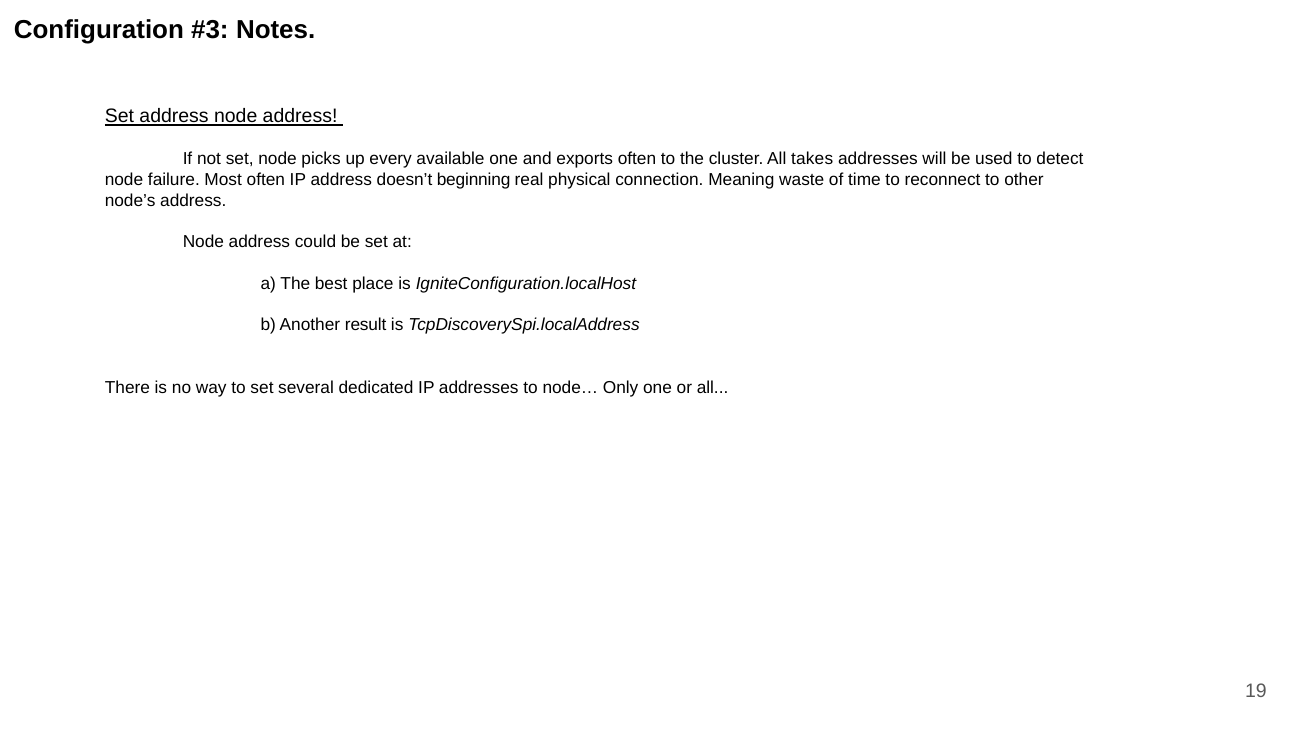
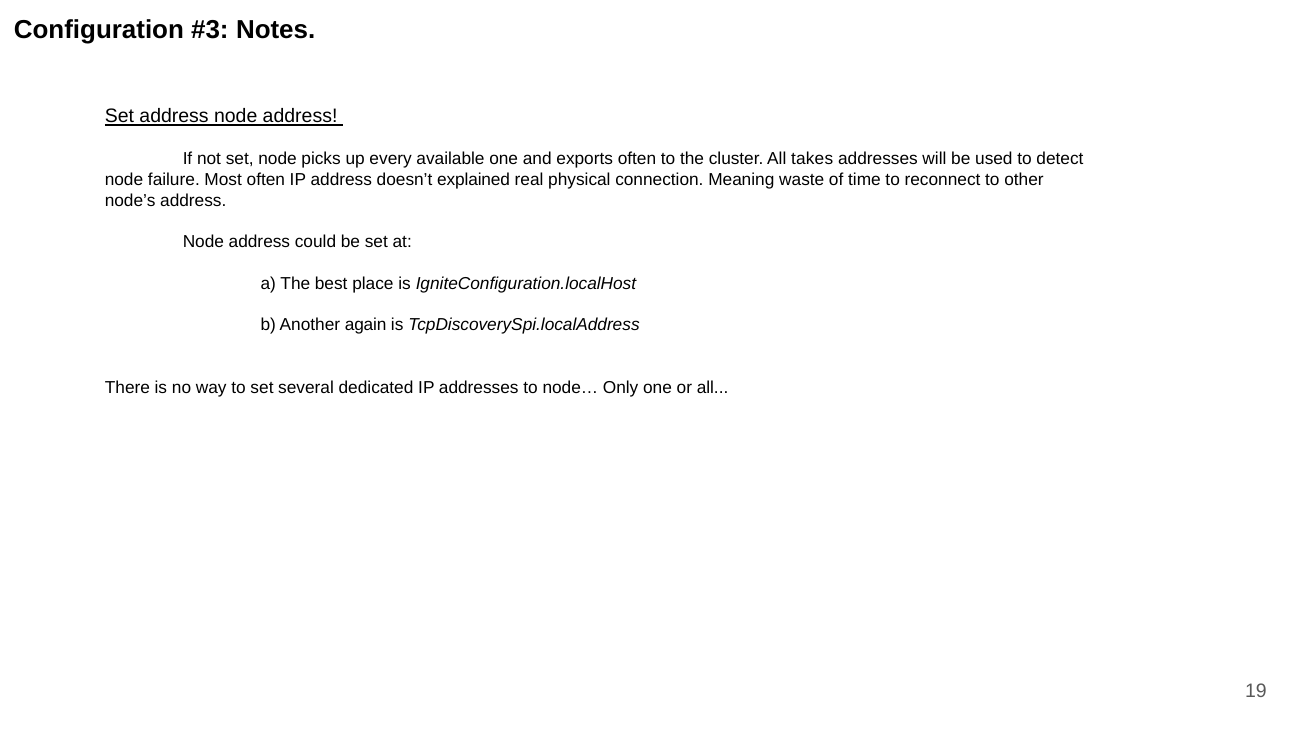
beginning: beginning -> explained
result: result -> again
